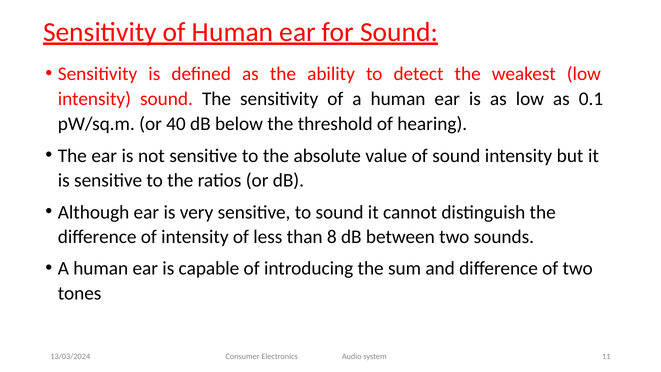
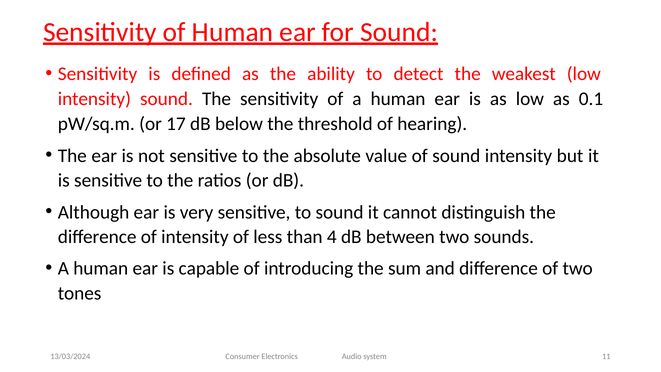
40: 40 -> 17
8: 8 -> 4
